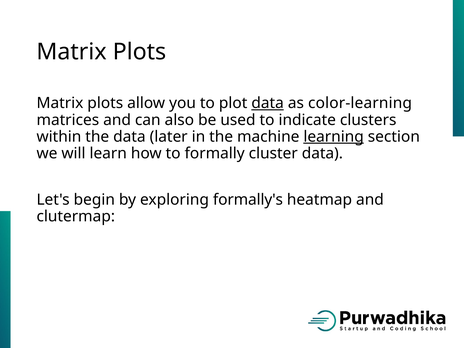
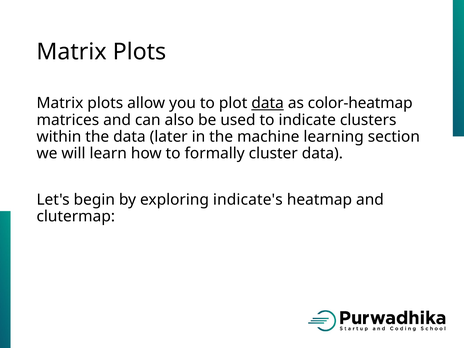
color-learning: color-learning -> color-heatmap
learning underline: present -> none
formally's: formally's -> indicate's
